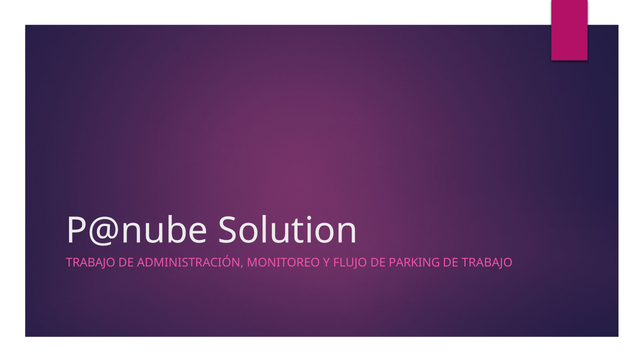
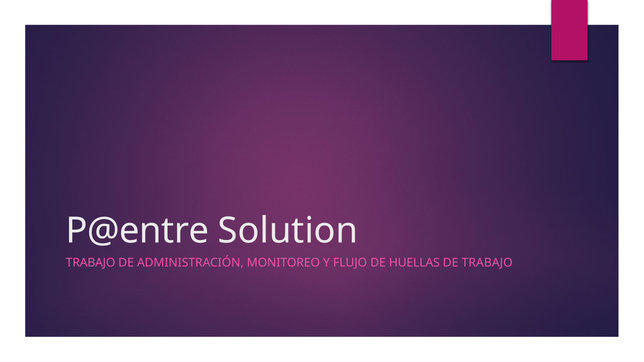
P@nube: P@nube -> P@entre
PARKING: PARKING -> HUELLAS
